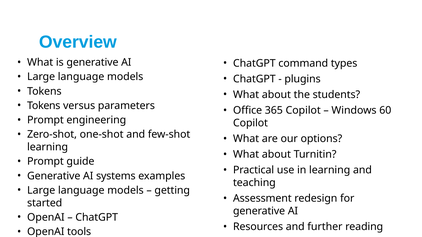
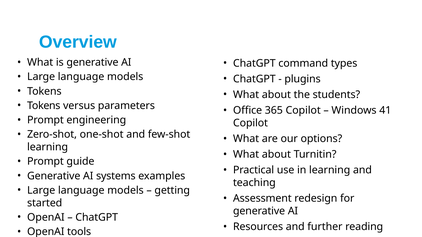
60: 60 -> 41
